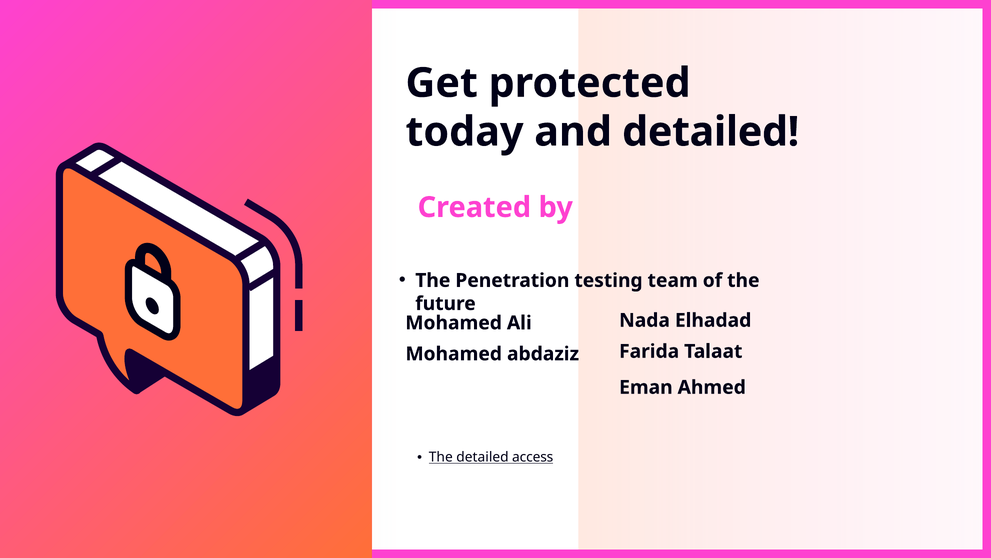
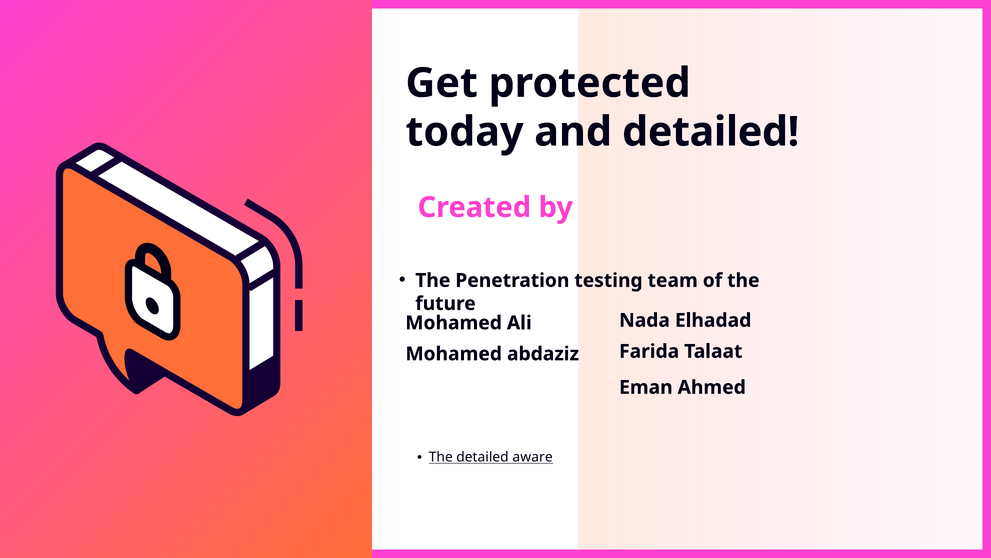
access: access -> aware
